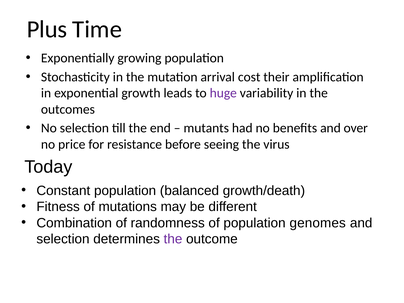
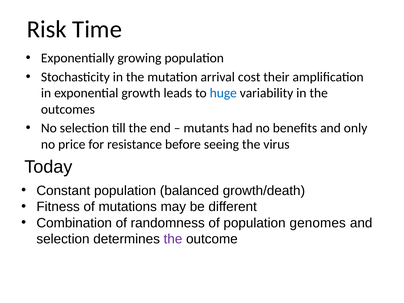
Plus: Plus -> Risk
huge colour: purple -> blue
over: over -> only
